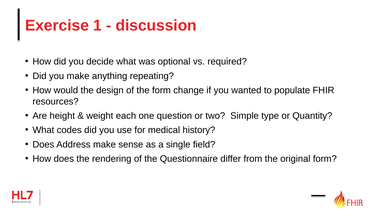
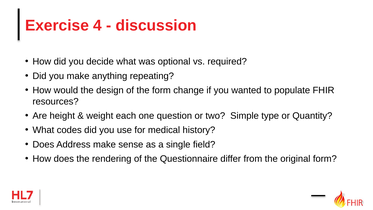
1: 1 -> 4
